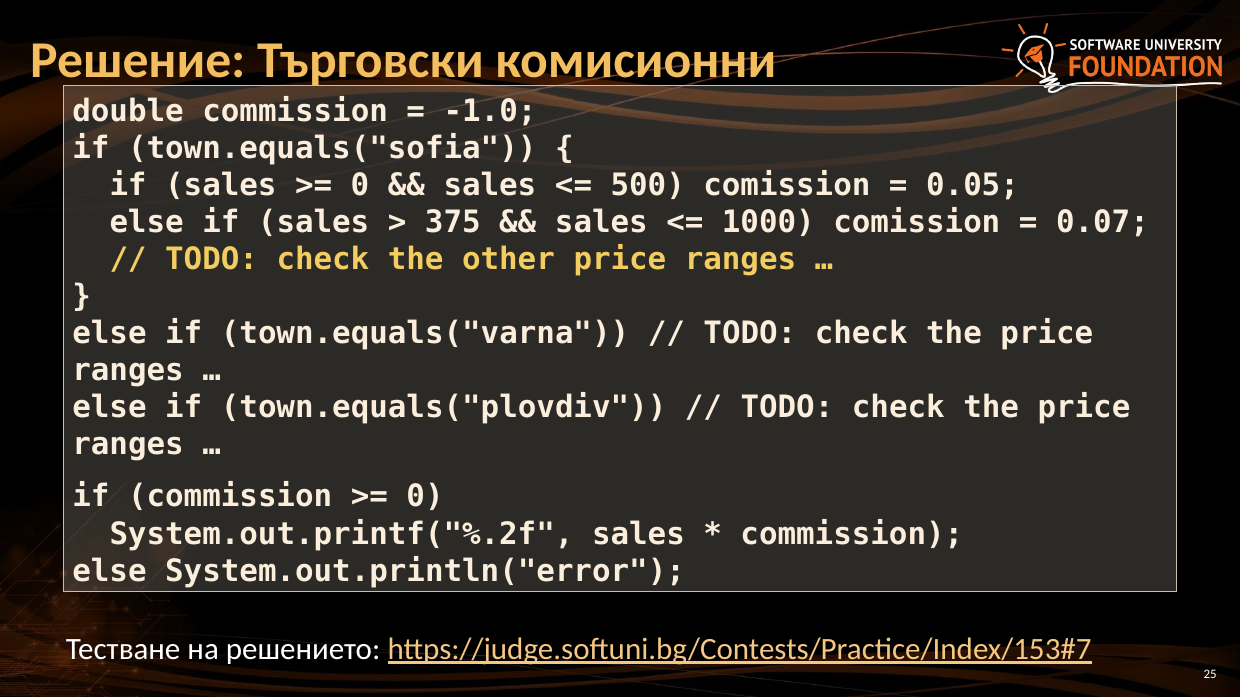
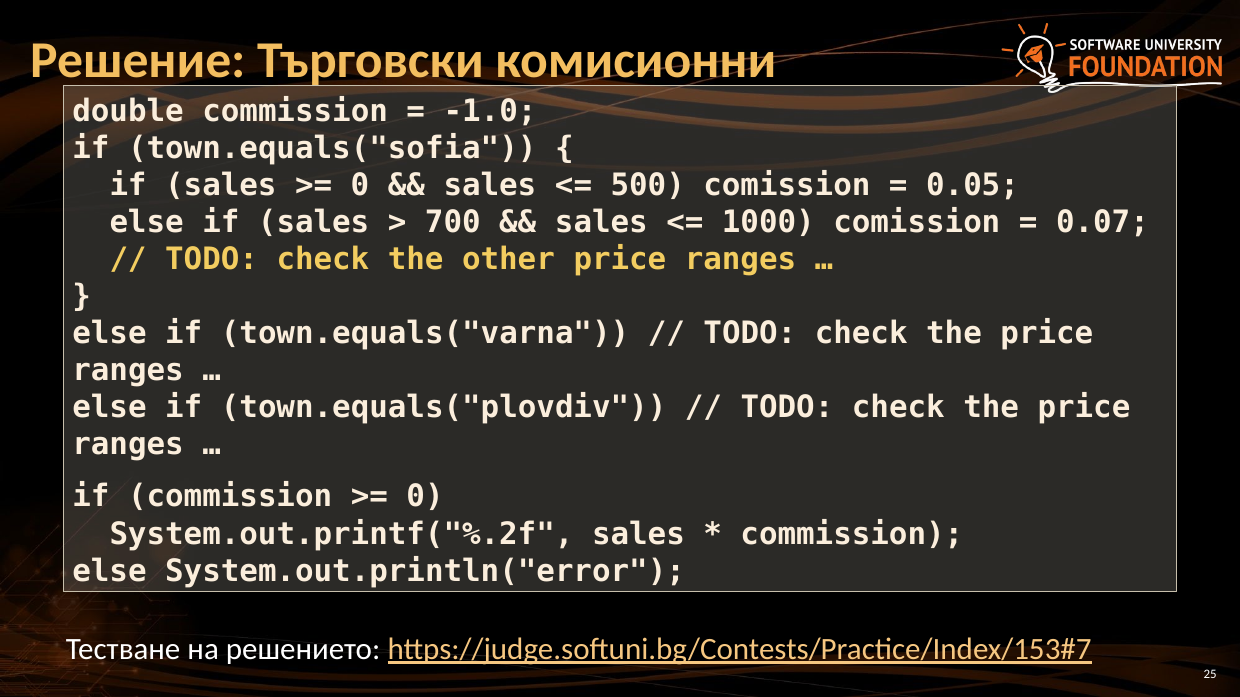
375: 375 -> 700
